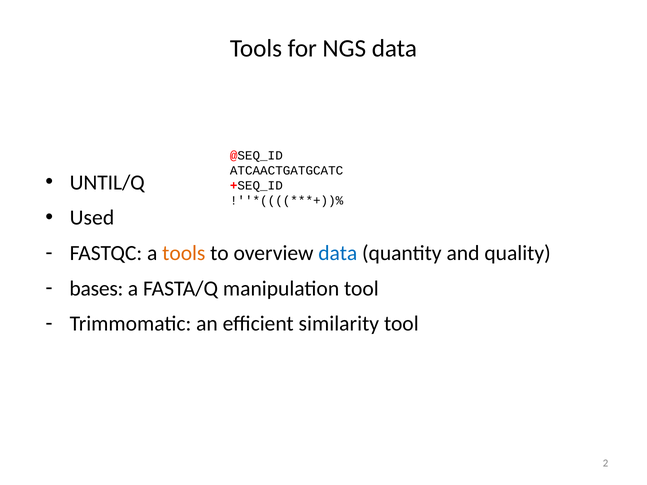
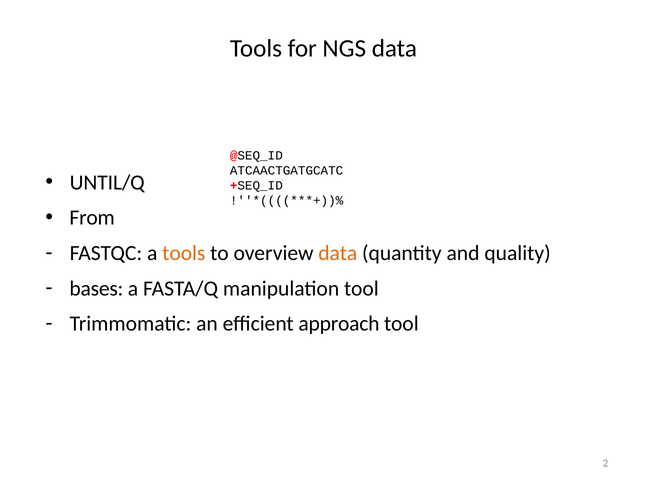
Used: Used -> From
data at (338, 253) colour: blue -> orange
similarity: similarity -> approach
